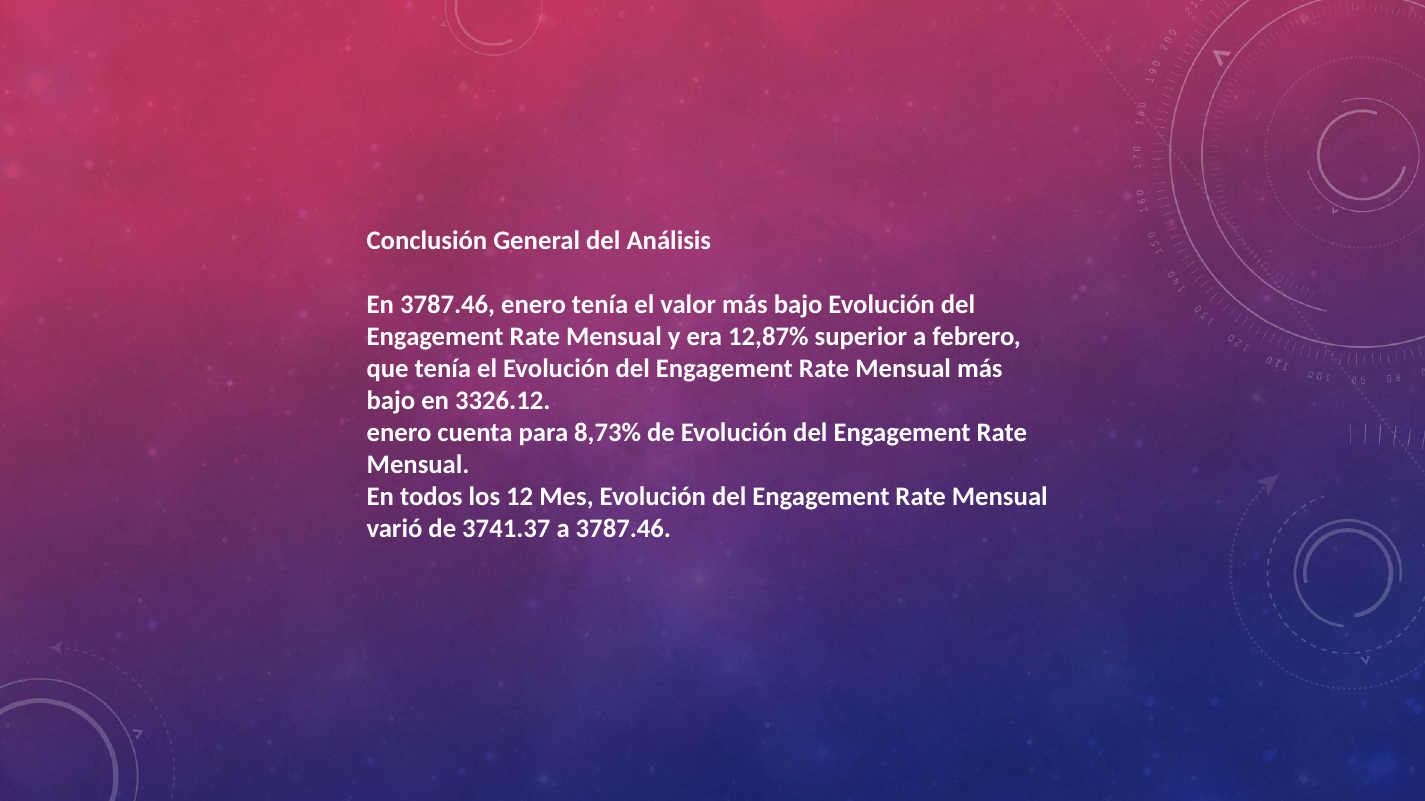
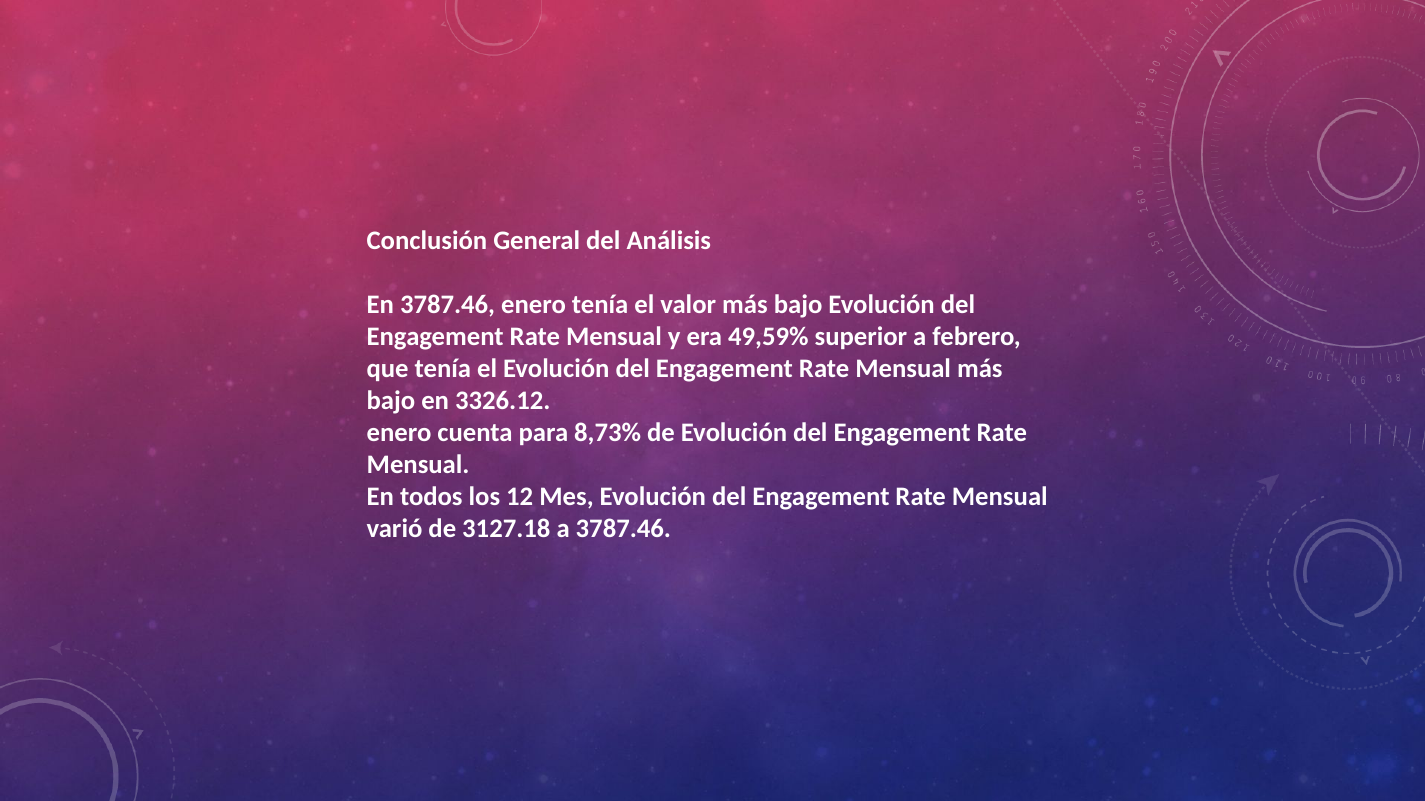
12,87%: 12,87% -> 49,59%
3741.37: 3741.37 -> 3127.18
